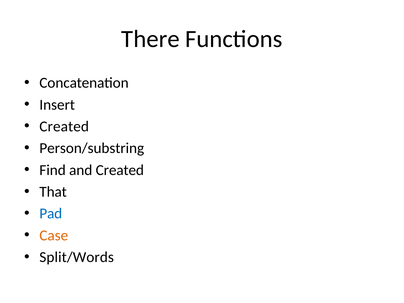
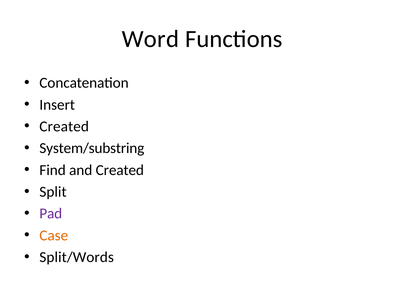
There: There -> Word
Person/substring: Person/substring -> System/substring
That: That -> Split
Pad colour: blue -> purple
